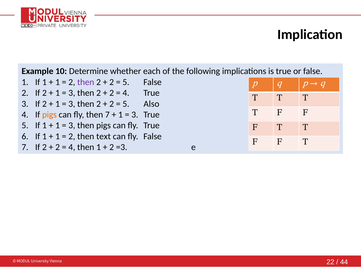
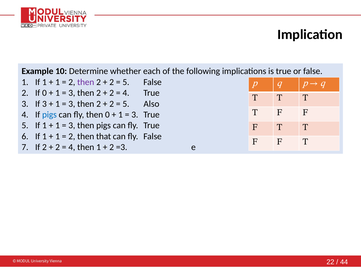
2 If 2: 2 -> 0
3 If 2: 2 -> 3
pigs at (49, 115) colour: orange -> blue
then 7: 7 -> 0
text: text -> that
